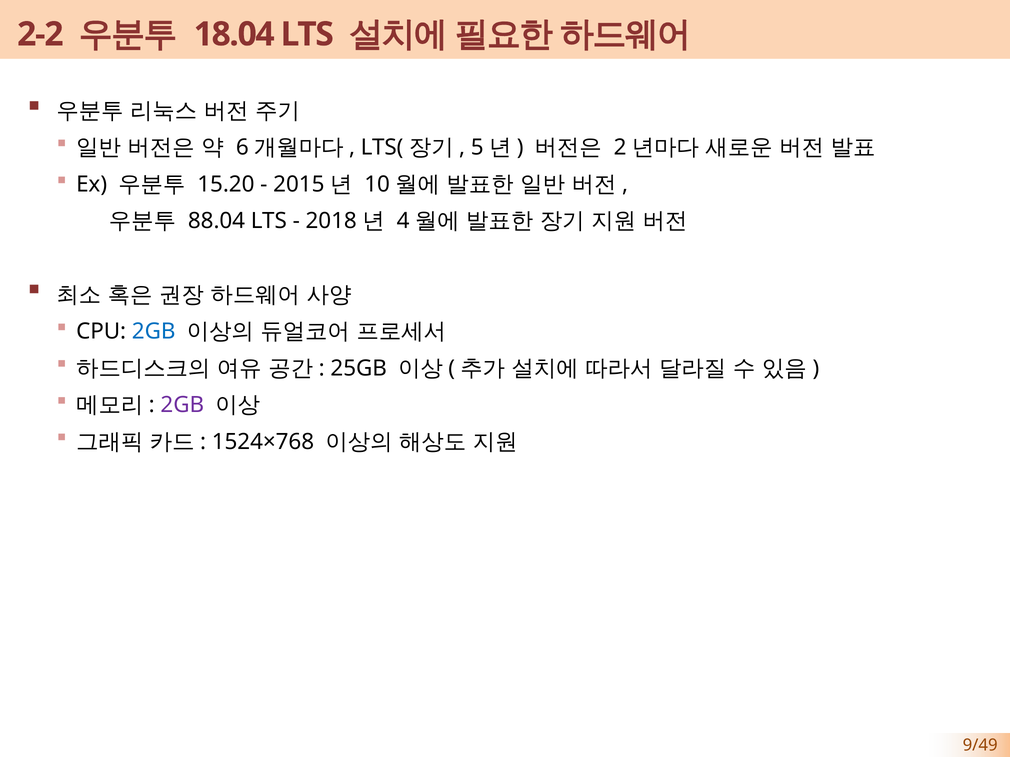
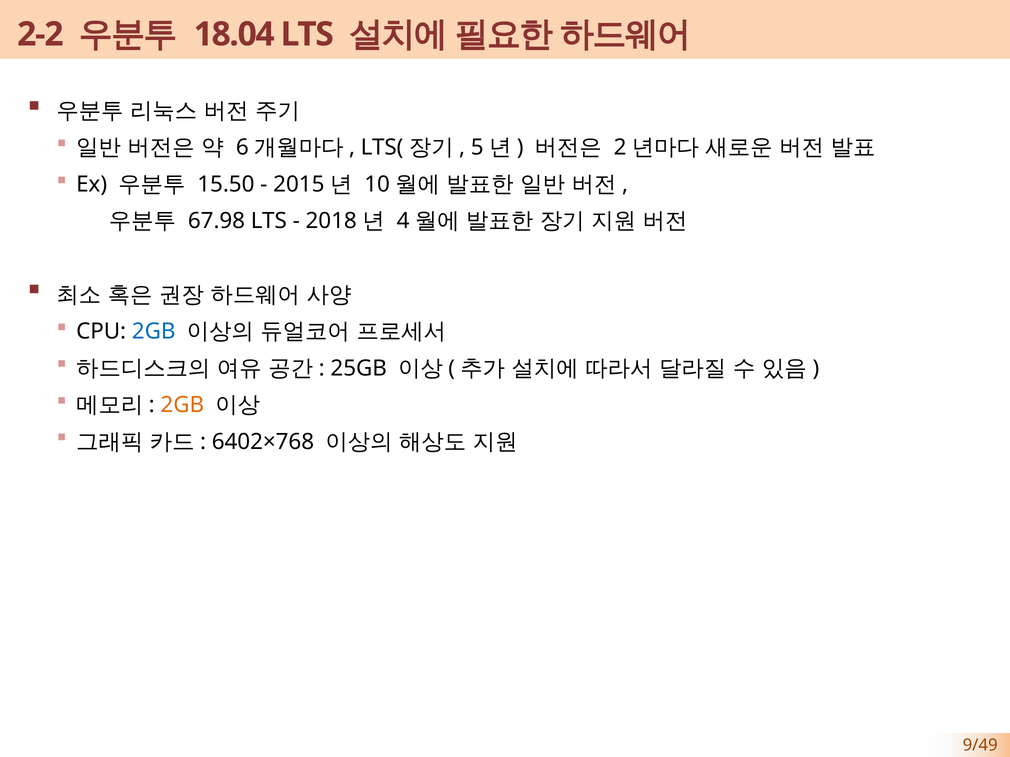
15.20: 15.20 -> 15.50
88.04: 88.04 -> 67.98
2GB at (182, 405) colour: purple -> orange
1524×768: 1524×768 -> 6402×768
